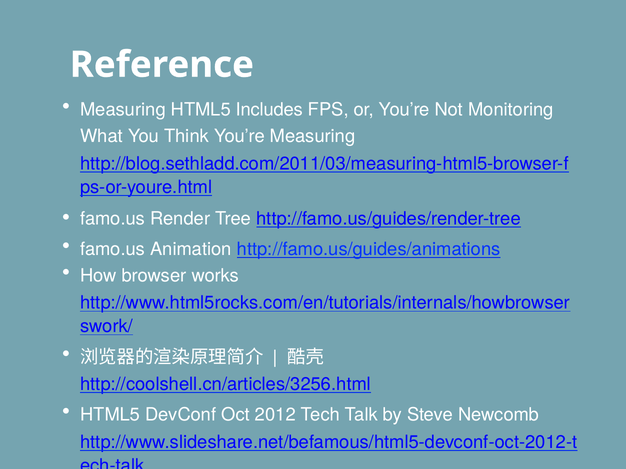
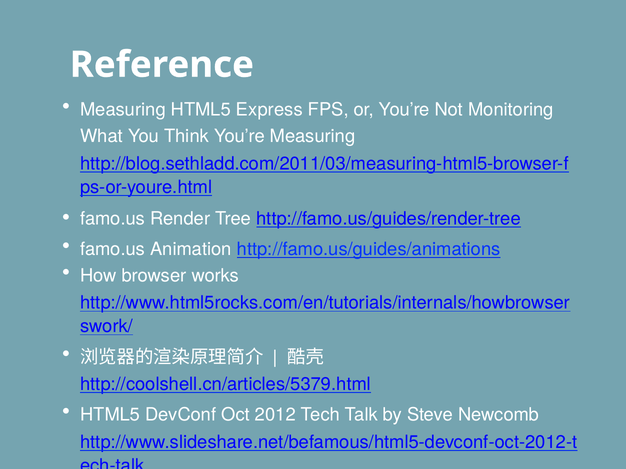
Includes: Includes -> Express
http://coolshell.cn/articles/3256.html: http://coolshell.cn/articles/3256.html -> http://coolshell.cn/articles/5379.html
